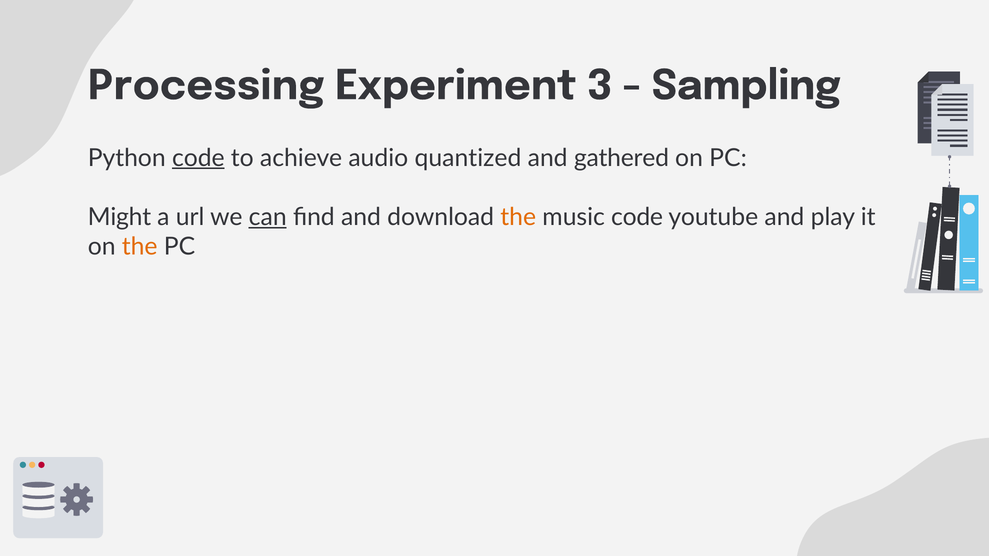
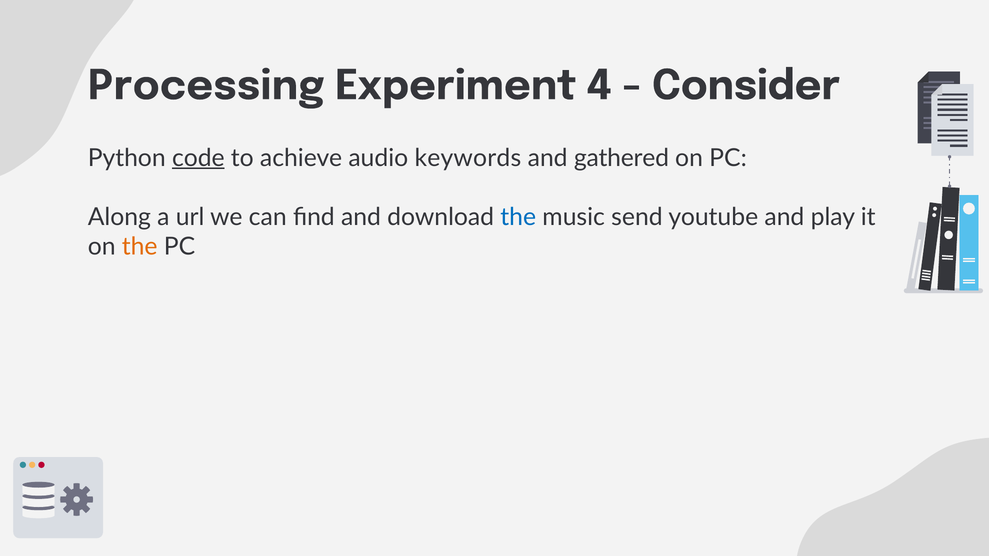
3: 3 -> 4
Sampling: Sampling -> Consider
quantized: quantized -> keywords
Might: Might -> Along
can underline: present -> none
the at (518, 217) colour: orange -> blue
music code: code -> send
